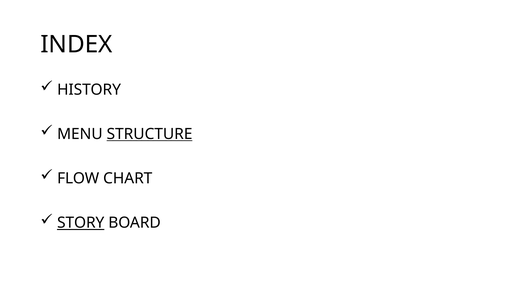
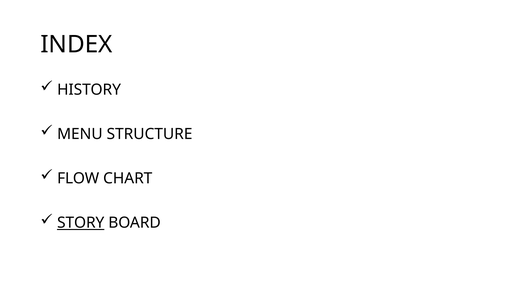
STRUCTURE underline: present -> none
